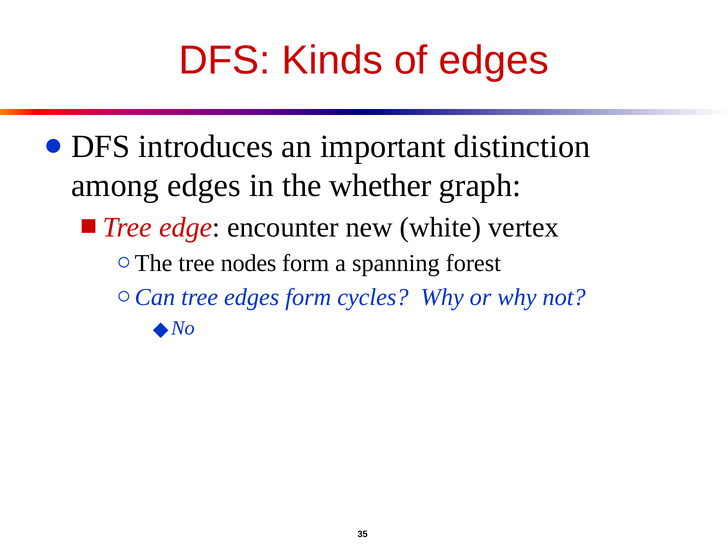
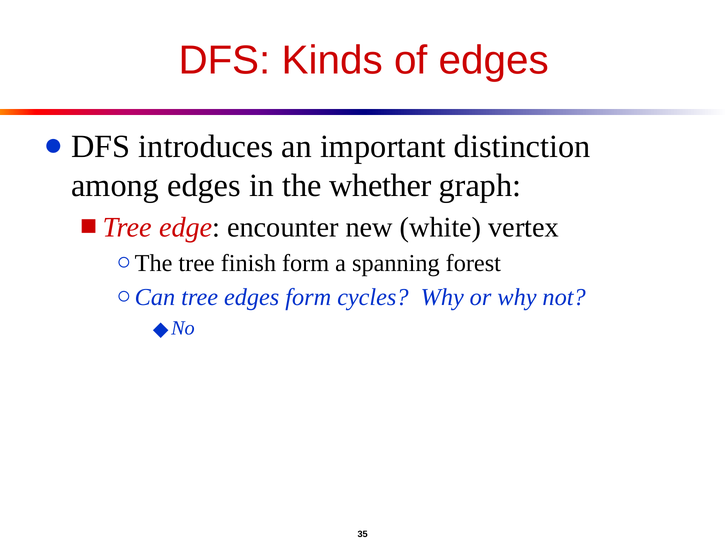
nodes: nodes -> finish
